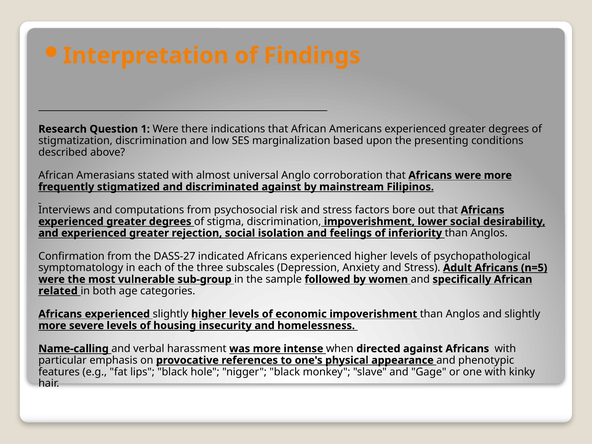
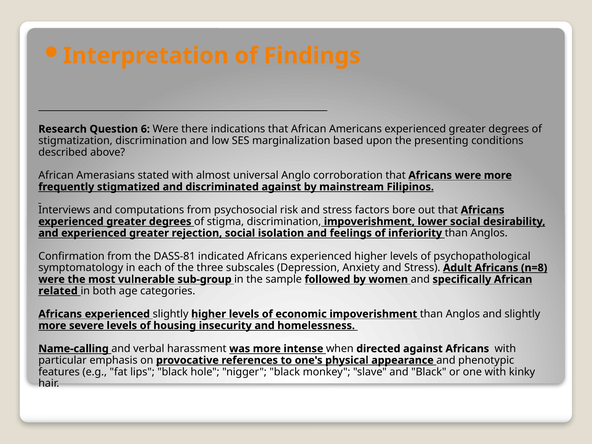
1: 1 -> 6
DASS-27: DASS-27 -> DASS-81
n=5: n=5 -> n=8
and Gage: Gage -> Black
